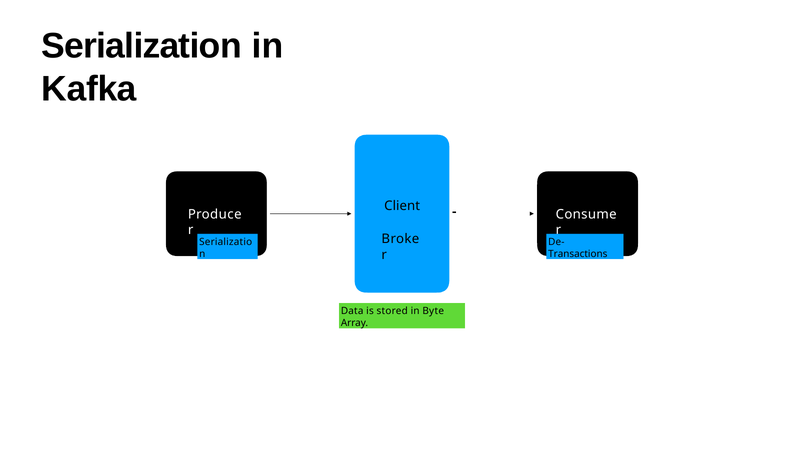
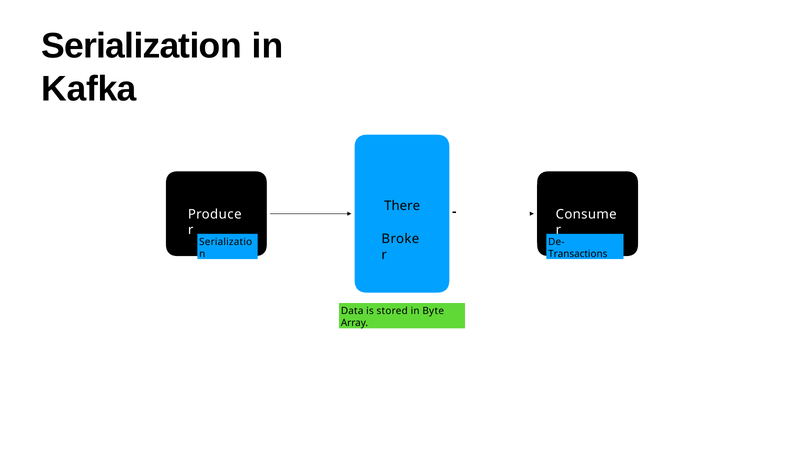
Client: Client -> There
